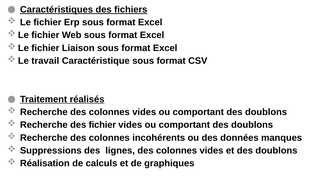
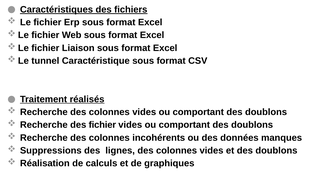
travail: travail -> tunnel
